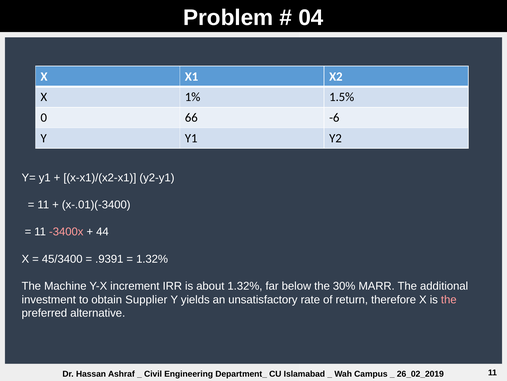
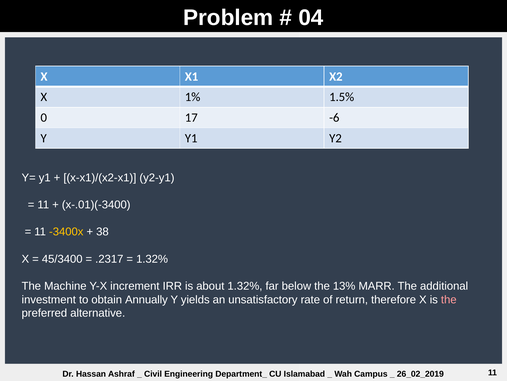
66: 66 -> 17
-3400x colour: pink -> yellow
44: 44 -> 38
.9391: .9391 -> .2317
30%: 30% -> 13%
Supplier: Supplier -> Annually
